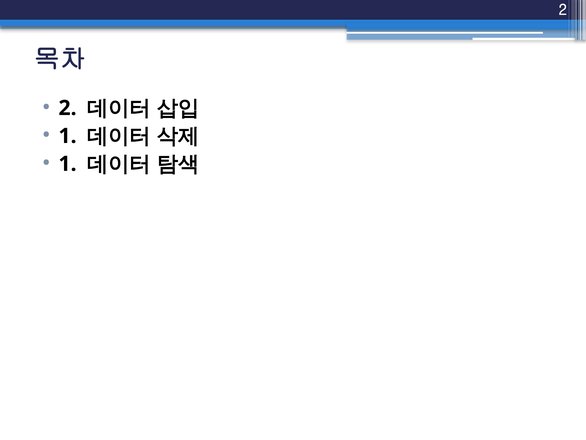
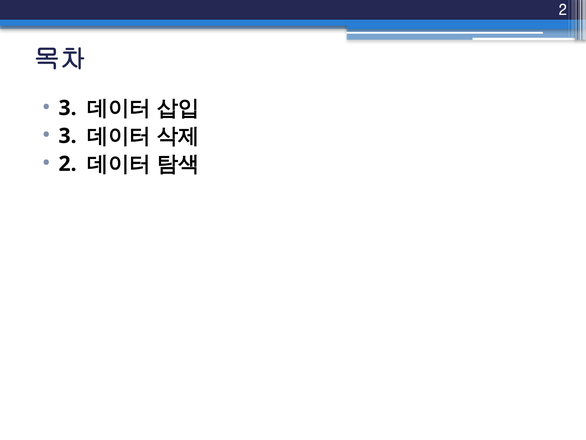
2 at (68, 108): 2 -> 3
1 at (68, 136): 1 -> 3
1 at (68, 164): 1 -> 2
